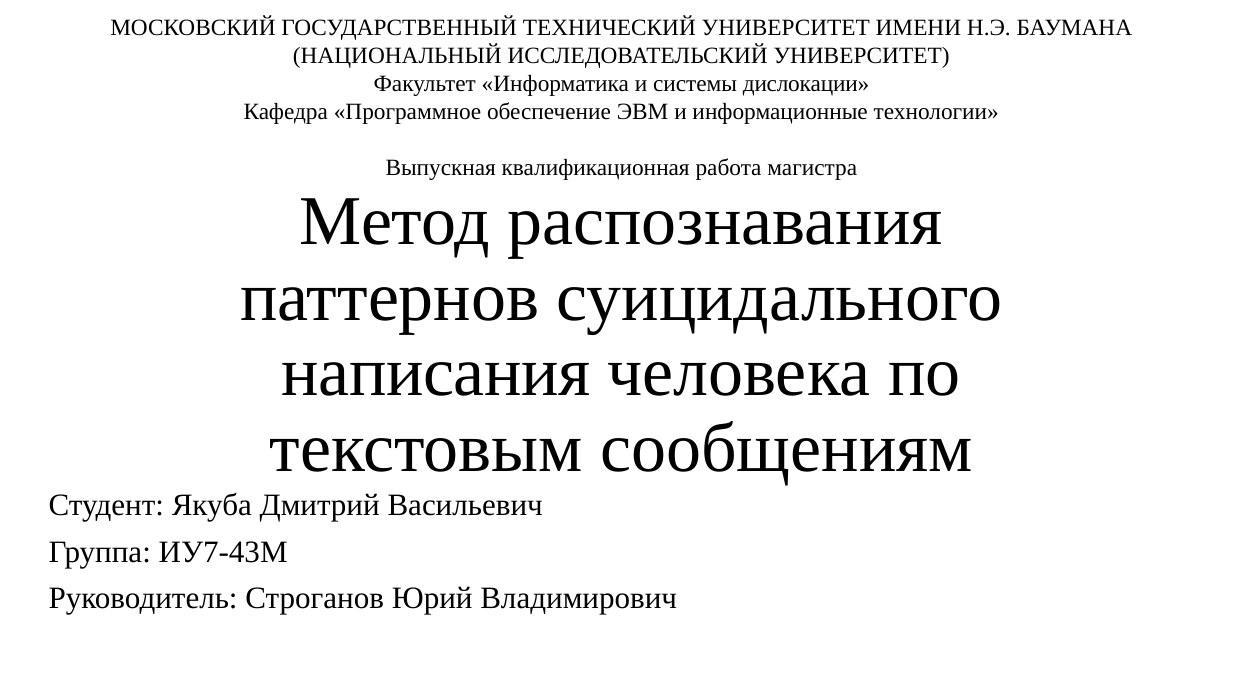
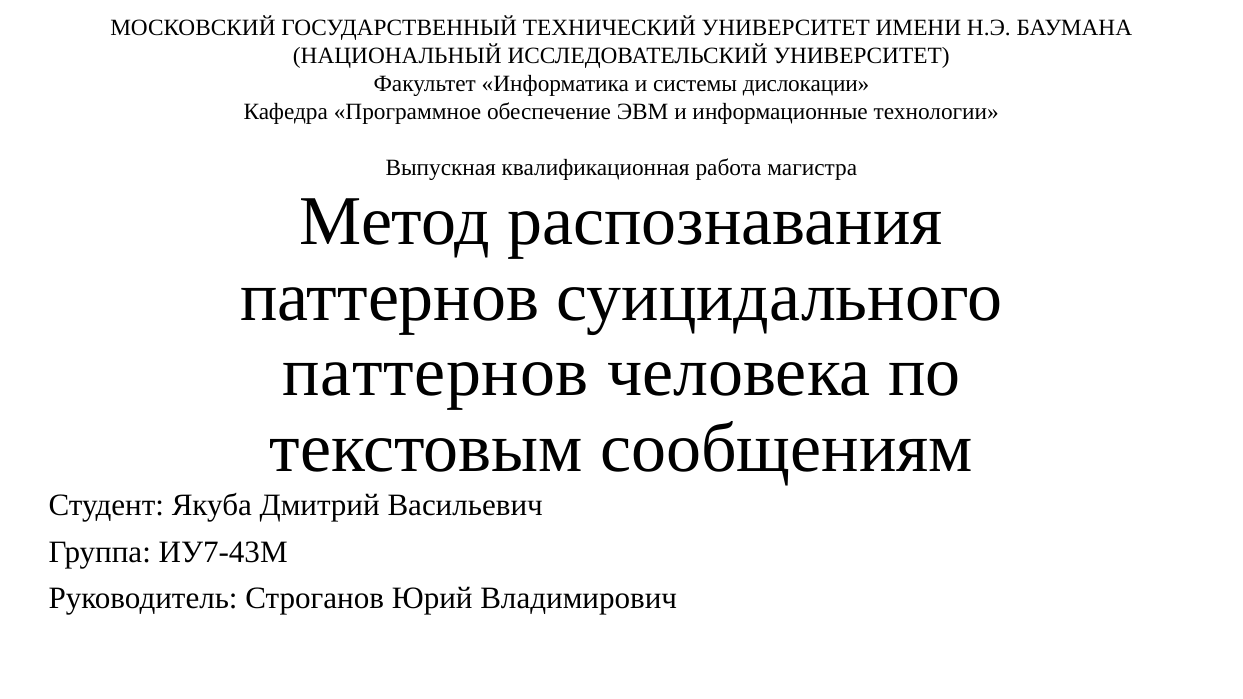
написания at (436, 373): написания -> паттернов
